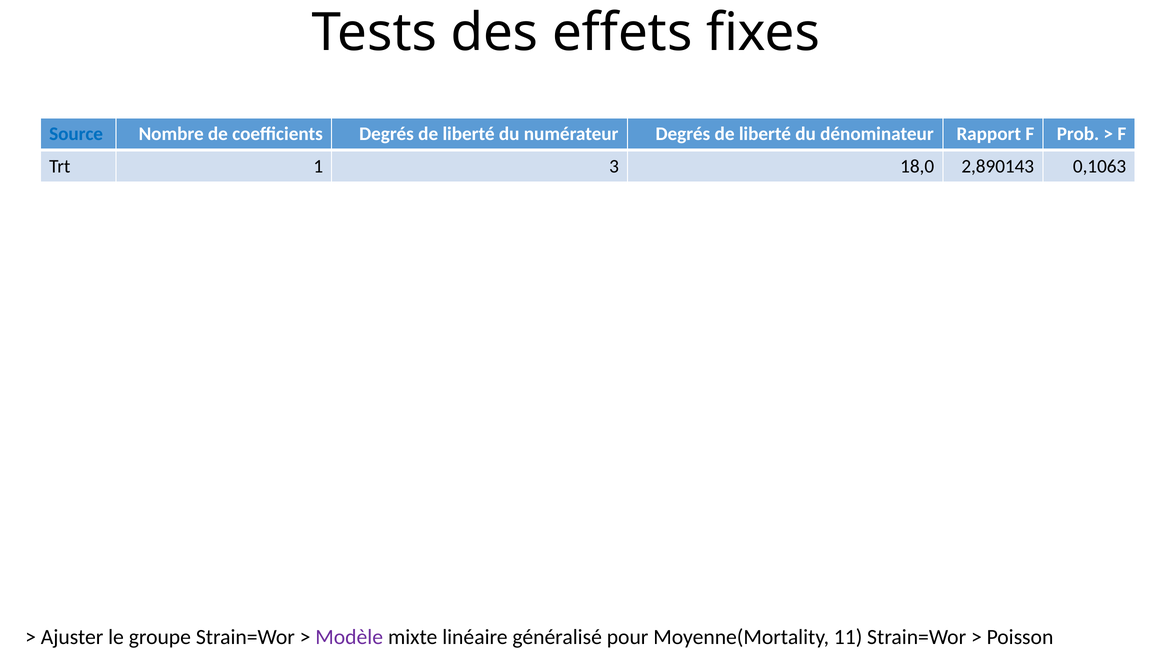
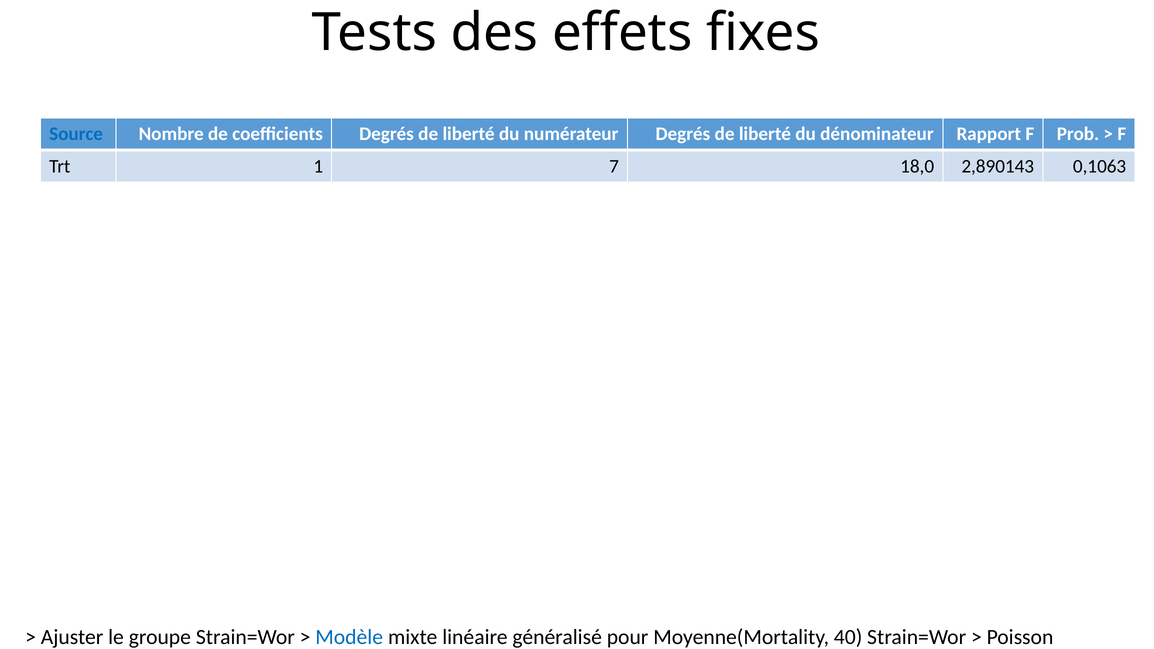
3: 3 -> 7
Modèle colour: purple -> blue
11: 11 -> 40
